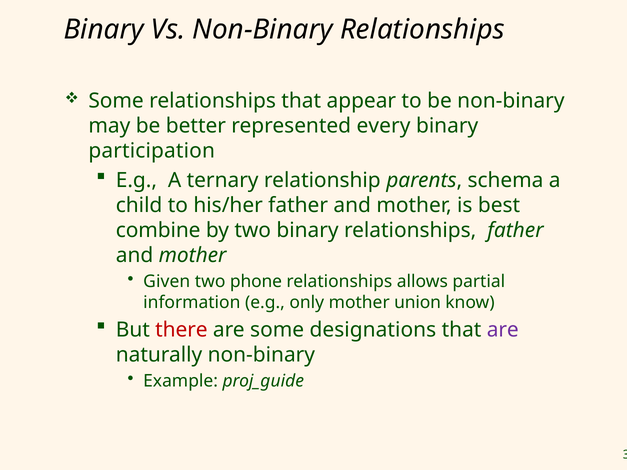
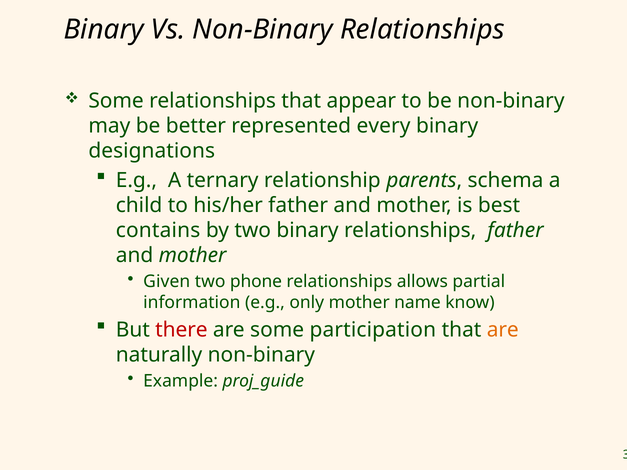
participation: participation -> designations
combine: combine -> contains
union: union -> name
designations: designations -> participation
are at (503, 330) colour: purple -> orange
